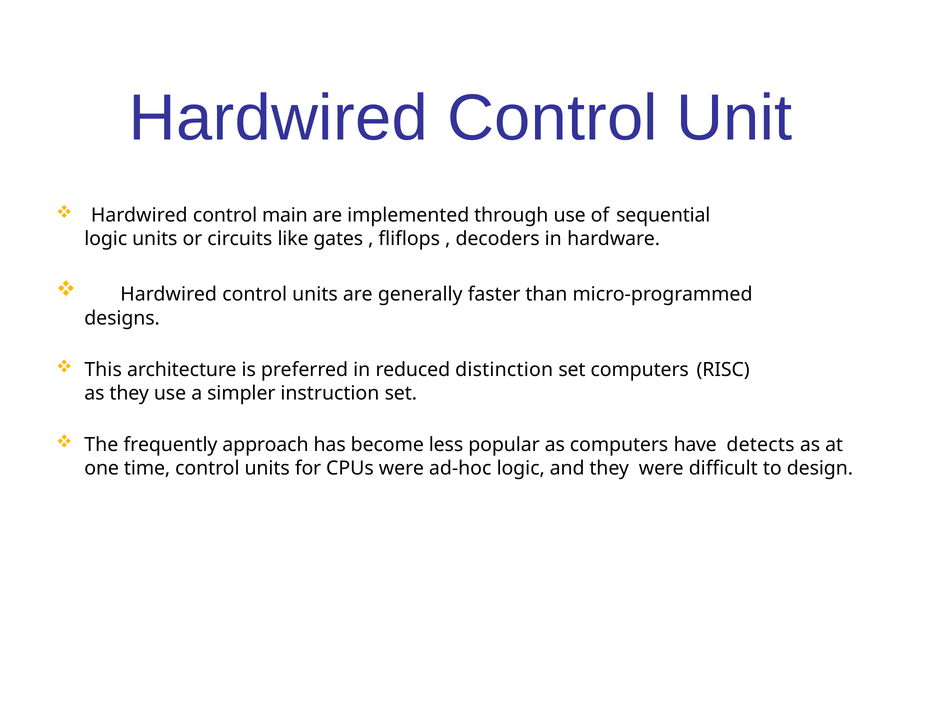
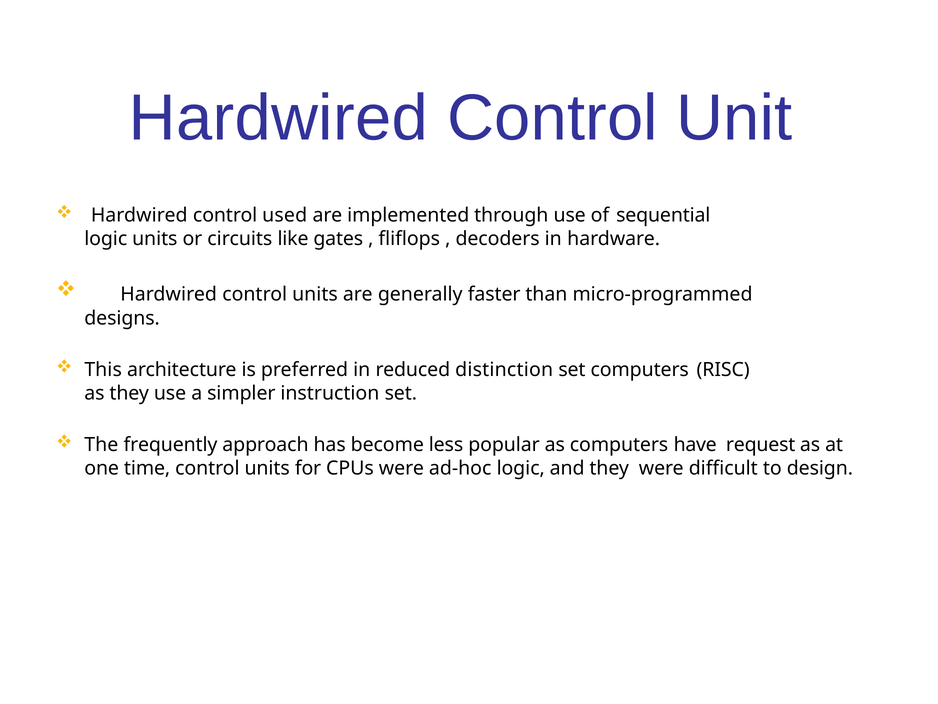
main: main -> used
detects: detects -> request
